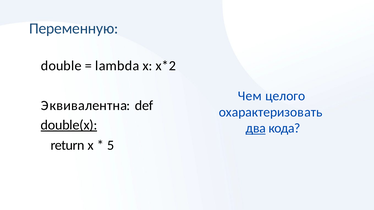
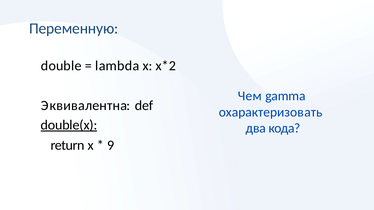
целого: целого -> gamma
два underline: present -> none
5: 5 -> 9
